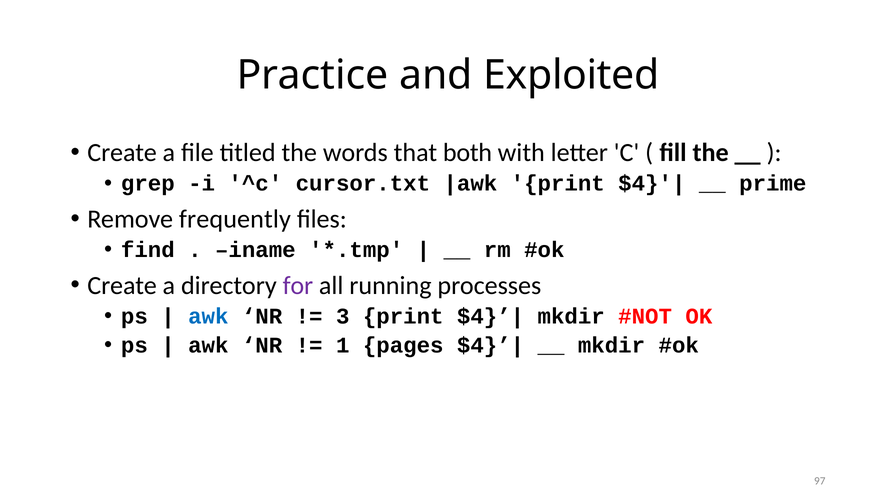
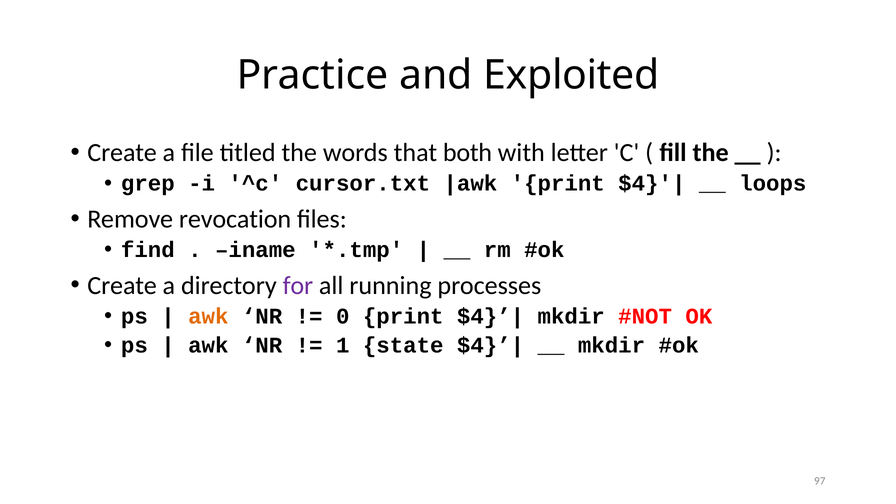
prime: prime -> loops
frequently: frequently -> revocation
awk at (208, 316) colour: blue -> orange
3: 3 -> 0
pages: pages -> state
